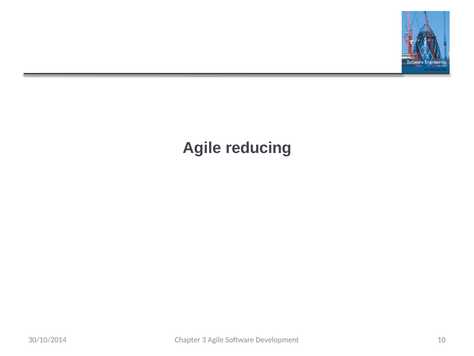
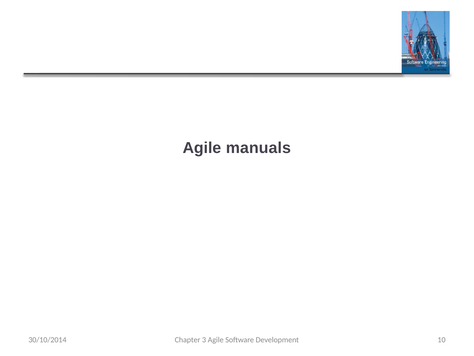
reducing: reducing -> manuals
